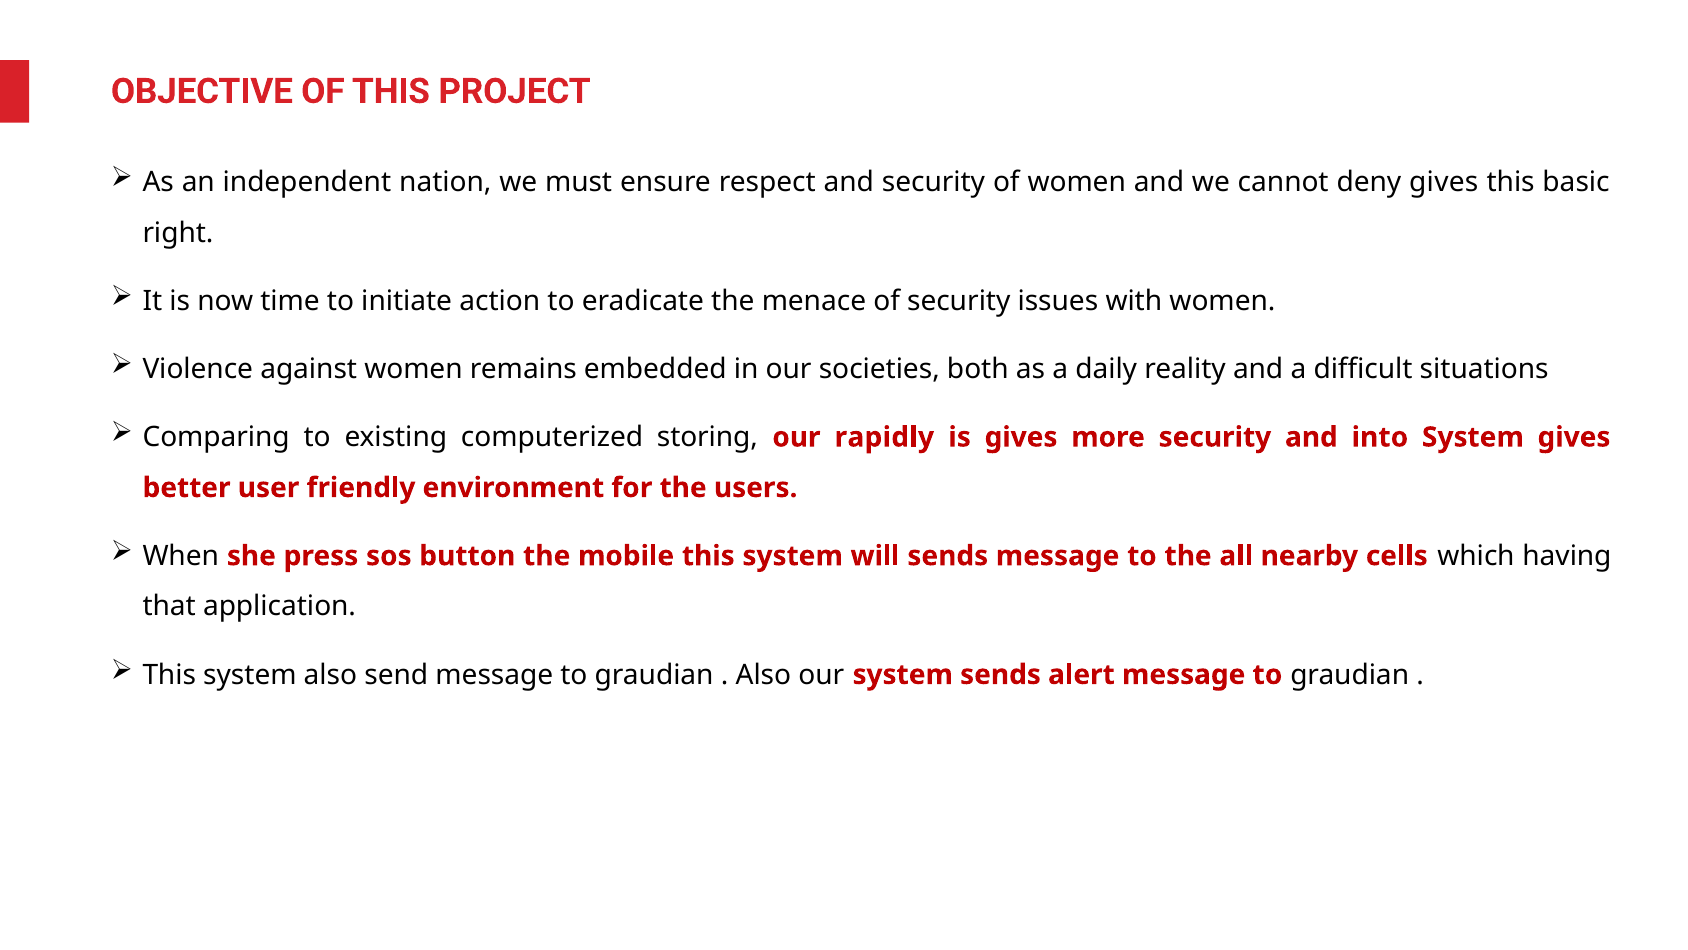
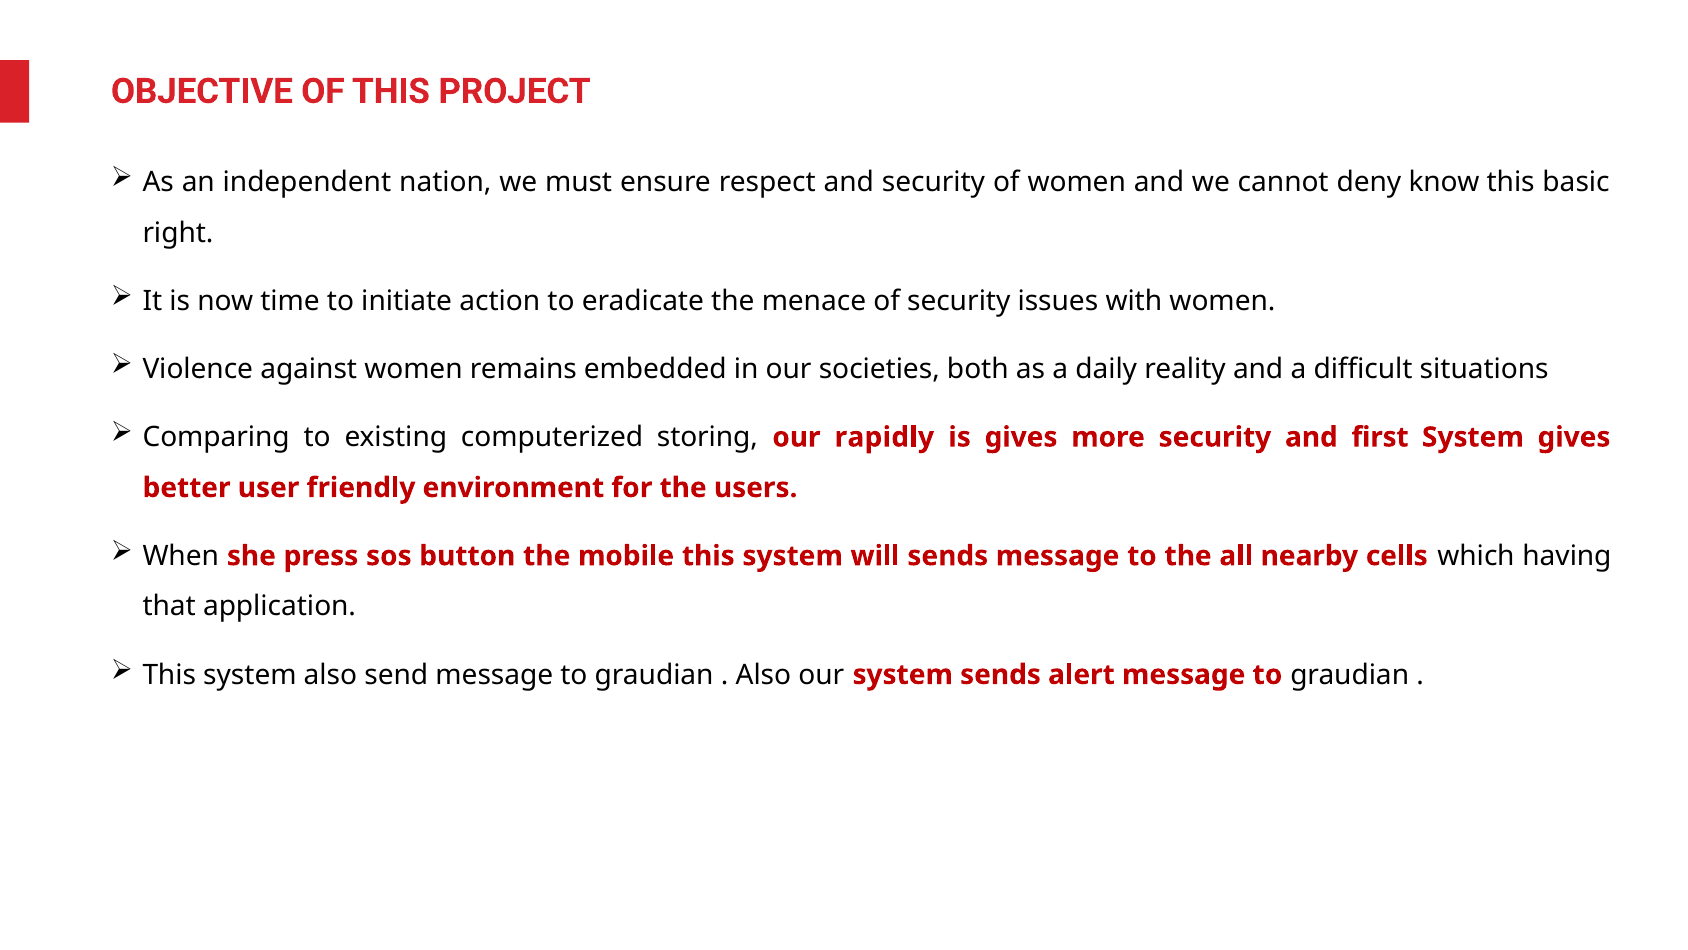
deny gives: gives -> know
into: into -> first
